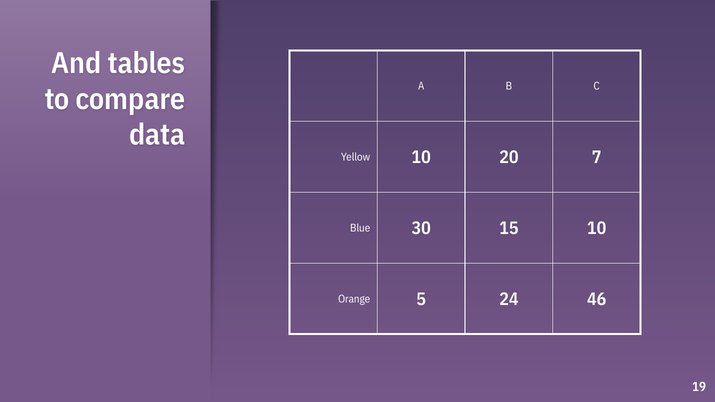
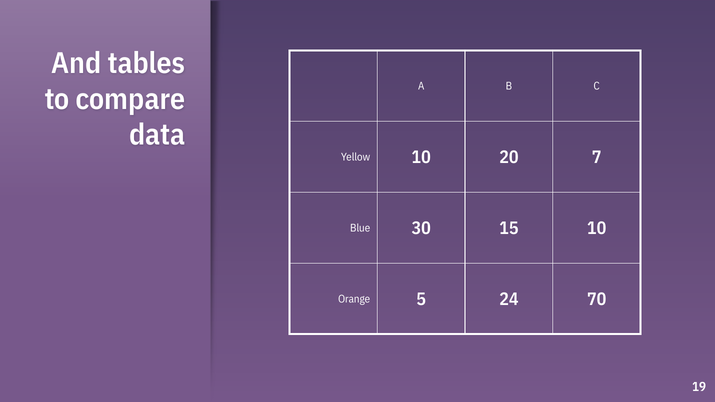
46: 46 -> 70
